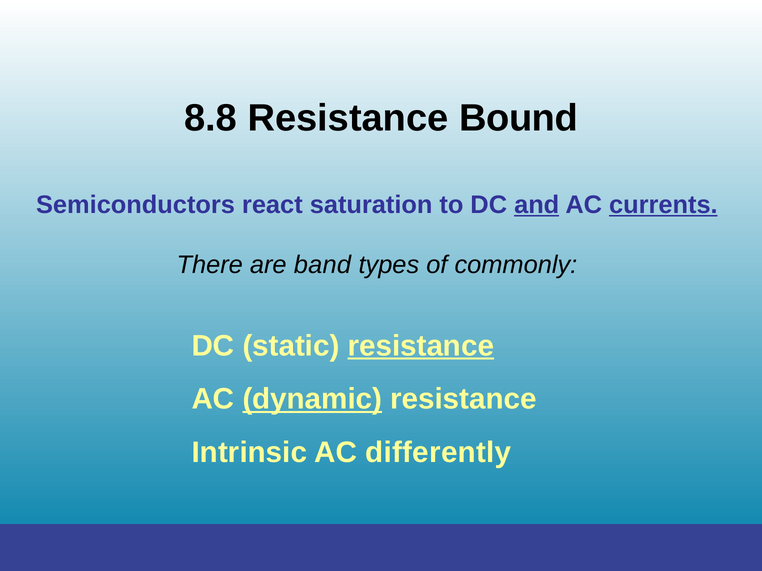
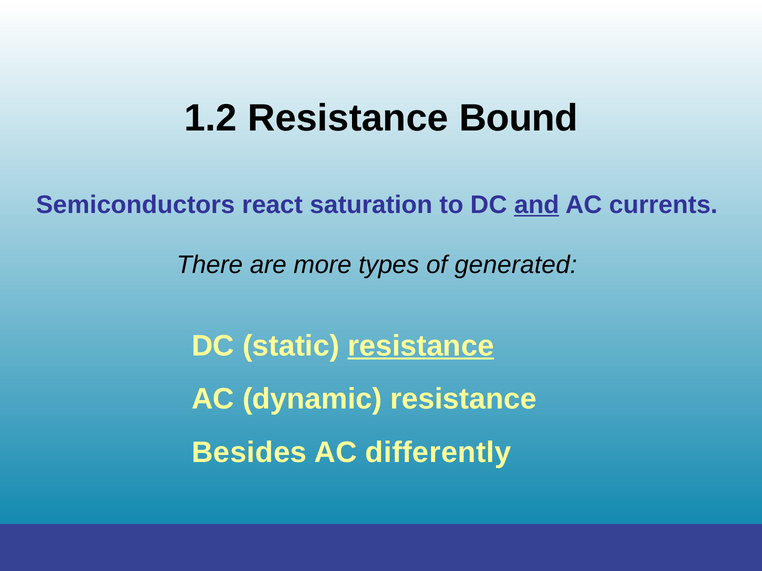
8.8: 8.8 -> 1.2
currents underline: present -> none
band: band -> more
commonly: commonly -> generated
dynamic underline: present -> none
Intrinsic: Intrinsic -> Besides
